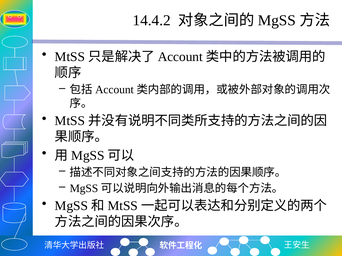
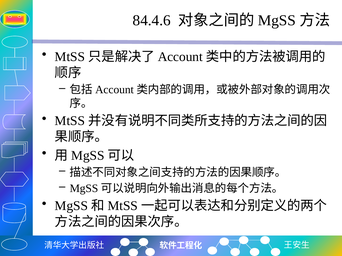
14.4.2: 14.4.2 -> 84.4.6
